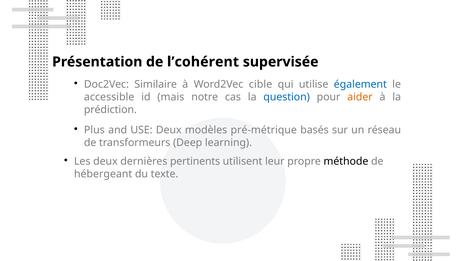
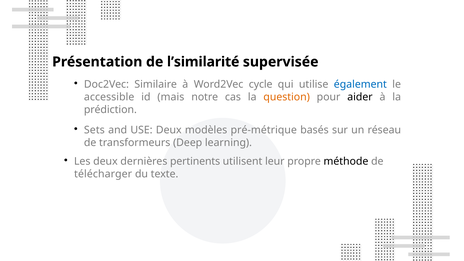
l’cohérent: l’cohérent -> l’similarité
cible: cible -> cycle
question colour: blue -> orange
aider colour: orange -> black
Plus: Plus -> Sets
hébergeant: hébergeant -> télécharger
